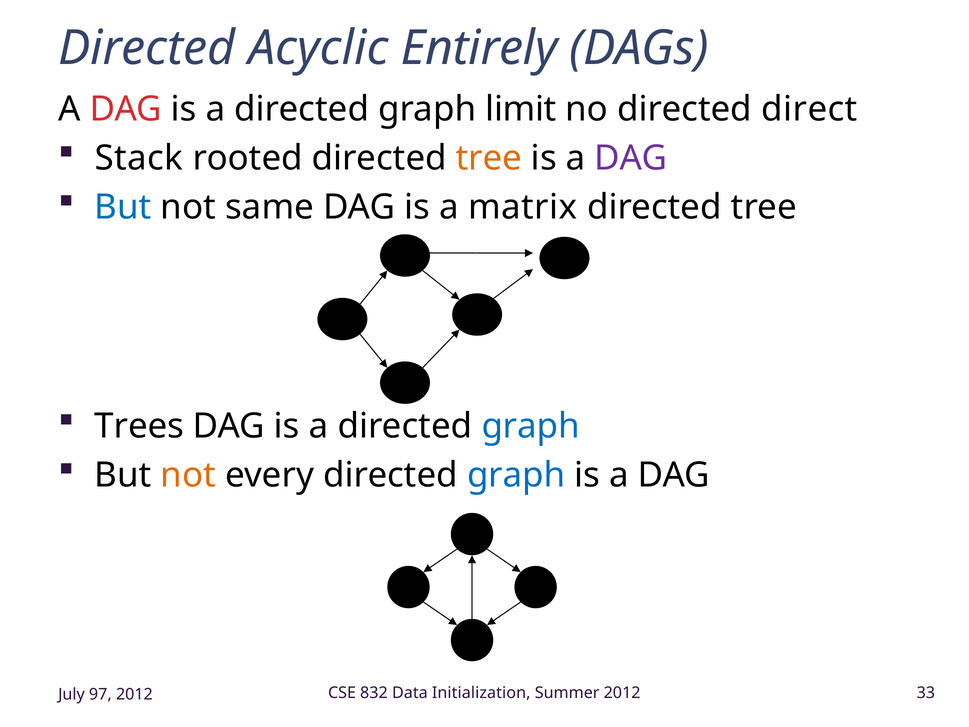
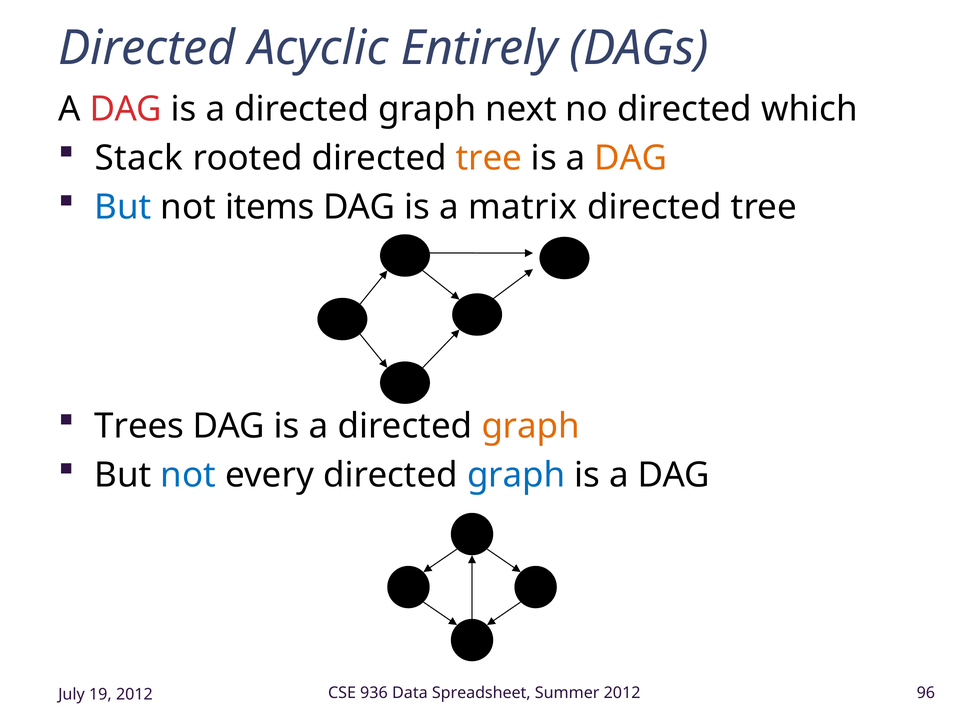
limit: limit -> next
direct: direct -> which
DAG at (631, 158) colour: purple -> orange
same: same -> items
graph at (531, 426) colour: blue -> orange
not at (188, 475) colour: orange -> blue
832: 832 -> 936
Initialization: Initialization -> Spreadsheet
33: 33 -> 96
97: 97 -> 19
